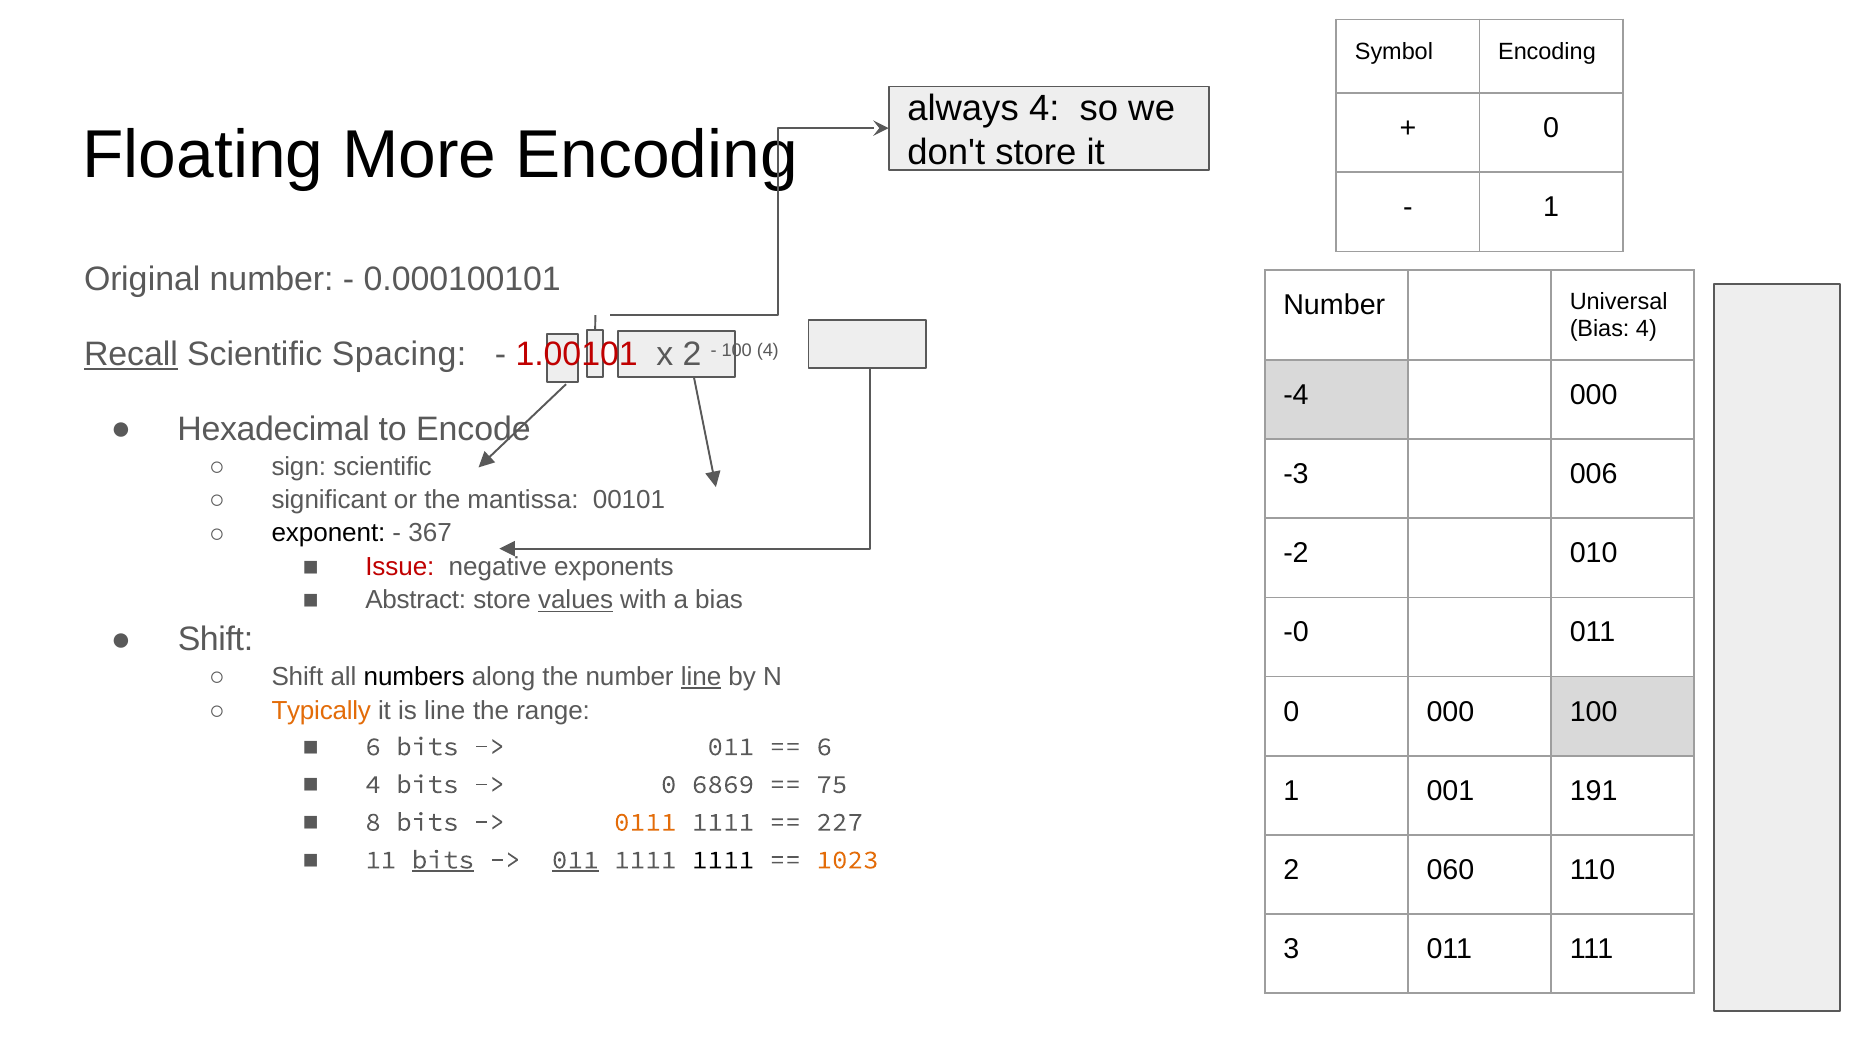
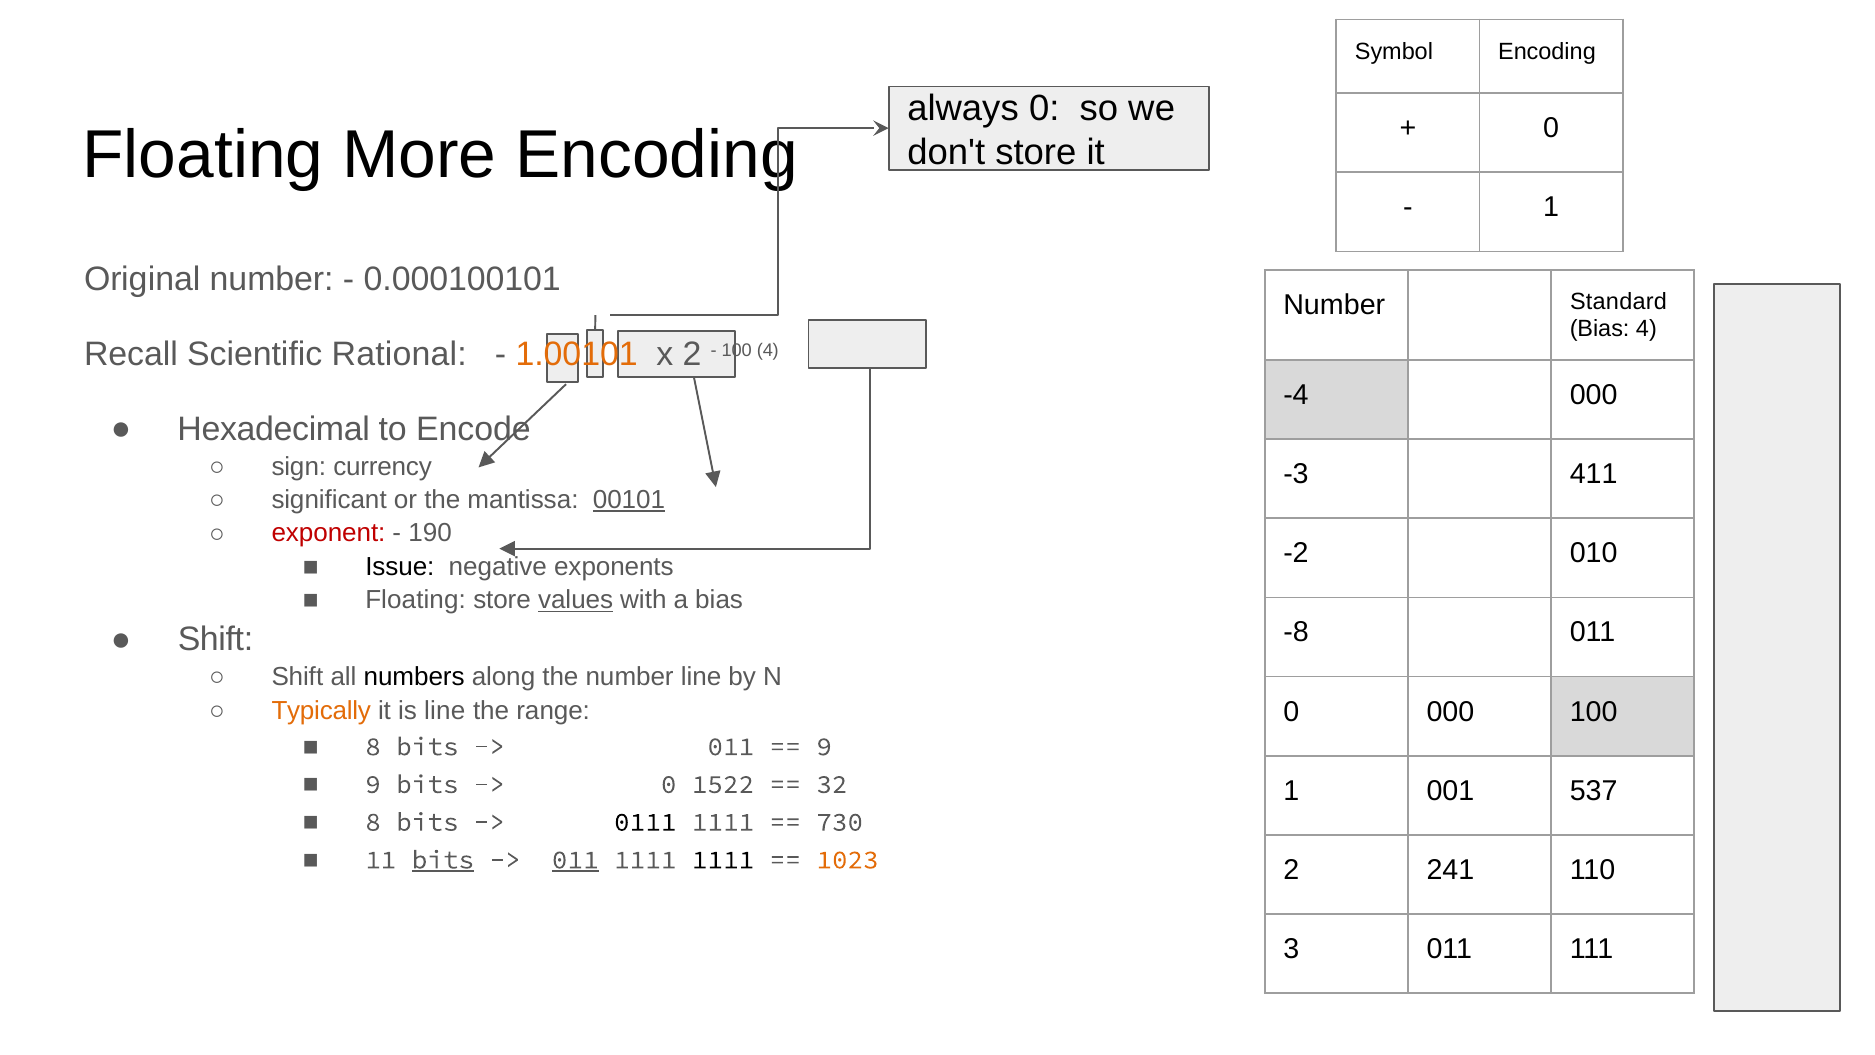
always 4: 4 -> 0
Universal: Universal -> Standard
Recall underline: present -> none
Spacing: Spacing -> Rational
1.00101 colour: red -> orange
sign scientific: scientific -> currency
006: 006 -> 411
00101 underline: none -> present
exponent colour: black -> red
367: 367 -> 190
Issue colour: red -> black
Abstract at (416, 600): Abstract -> Floating
-0: -0 -> -8
line at (701, 677) underline: present -> none
6 at (373, 746): 6 -> 8
6 at (824, 746): 6 -> 9
4 at (373, 784): 4 -> 9
6869: 6869 -> 1522
75: 75 -> 32
191: 191 -> 537
0111 colour: orange -> black
227: 227 -> 730
060: 060 -> 241
